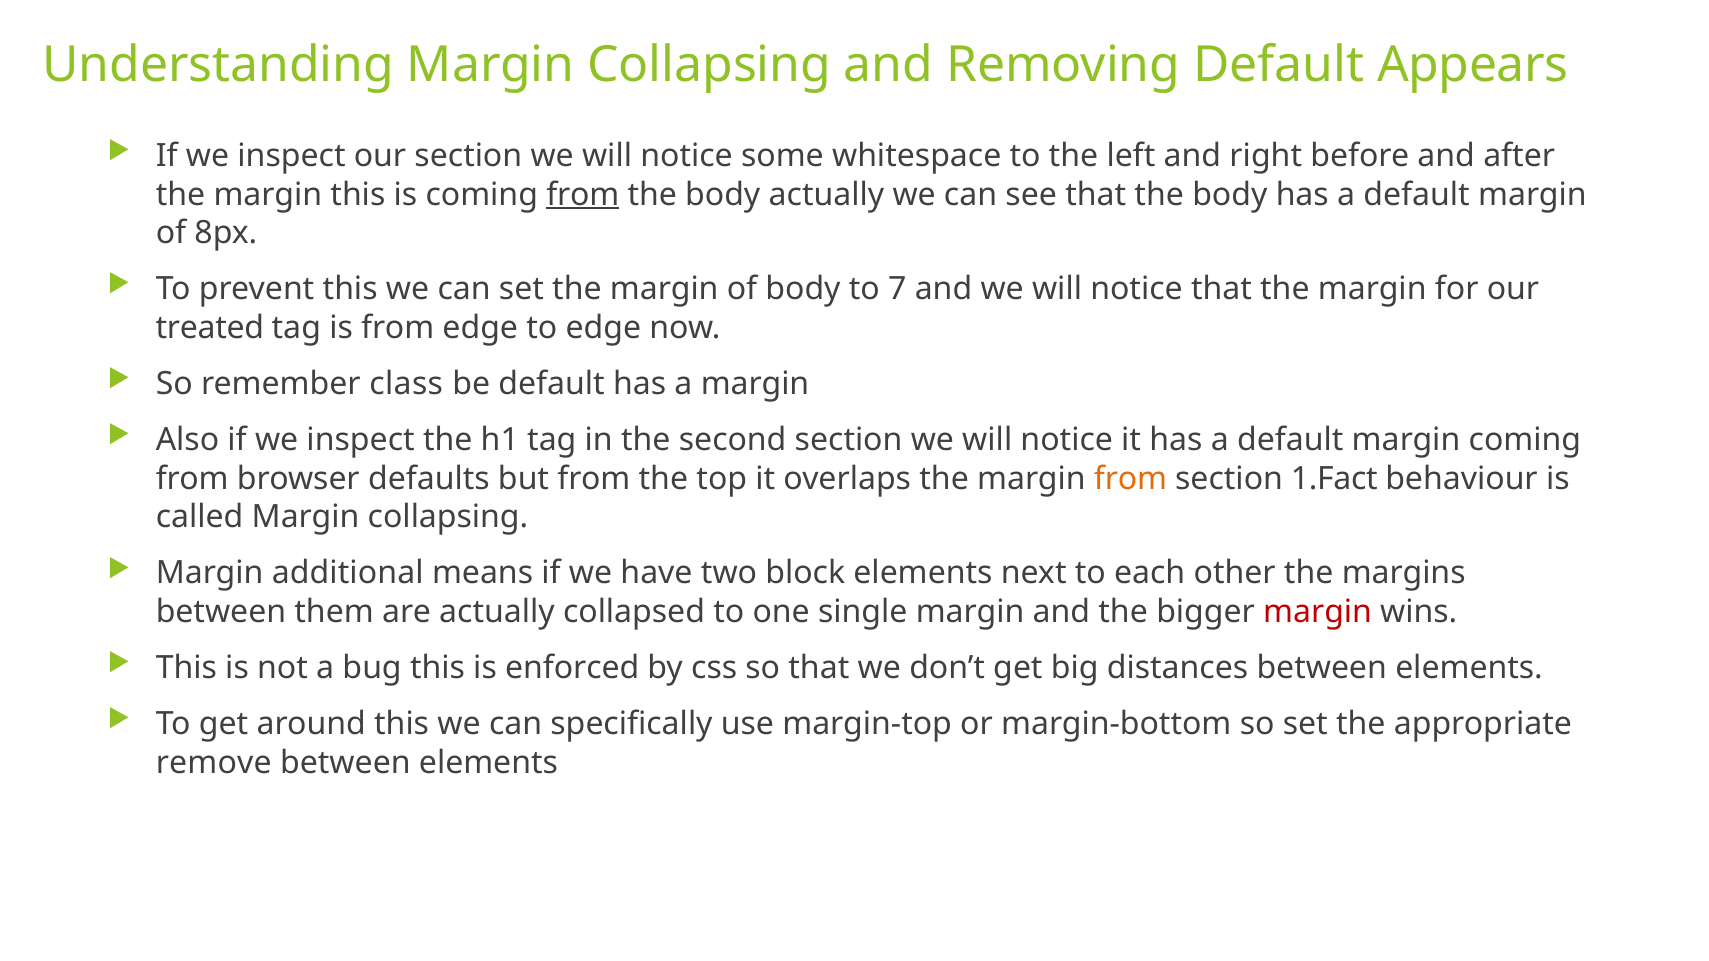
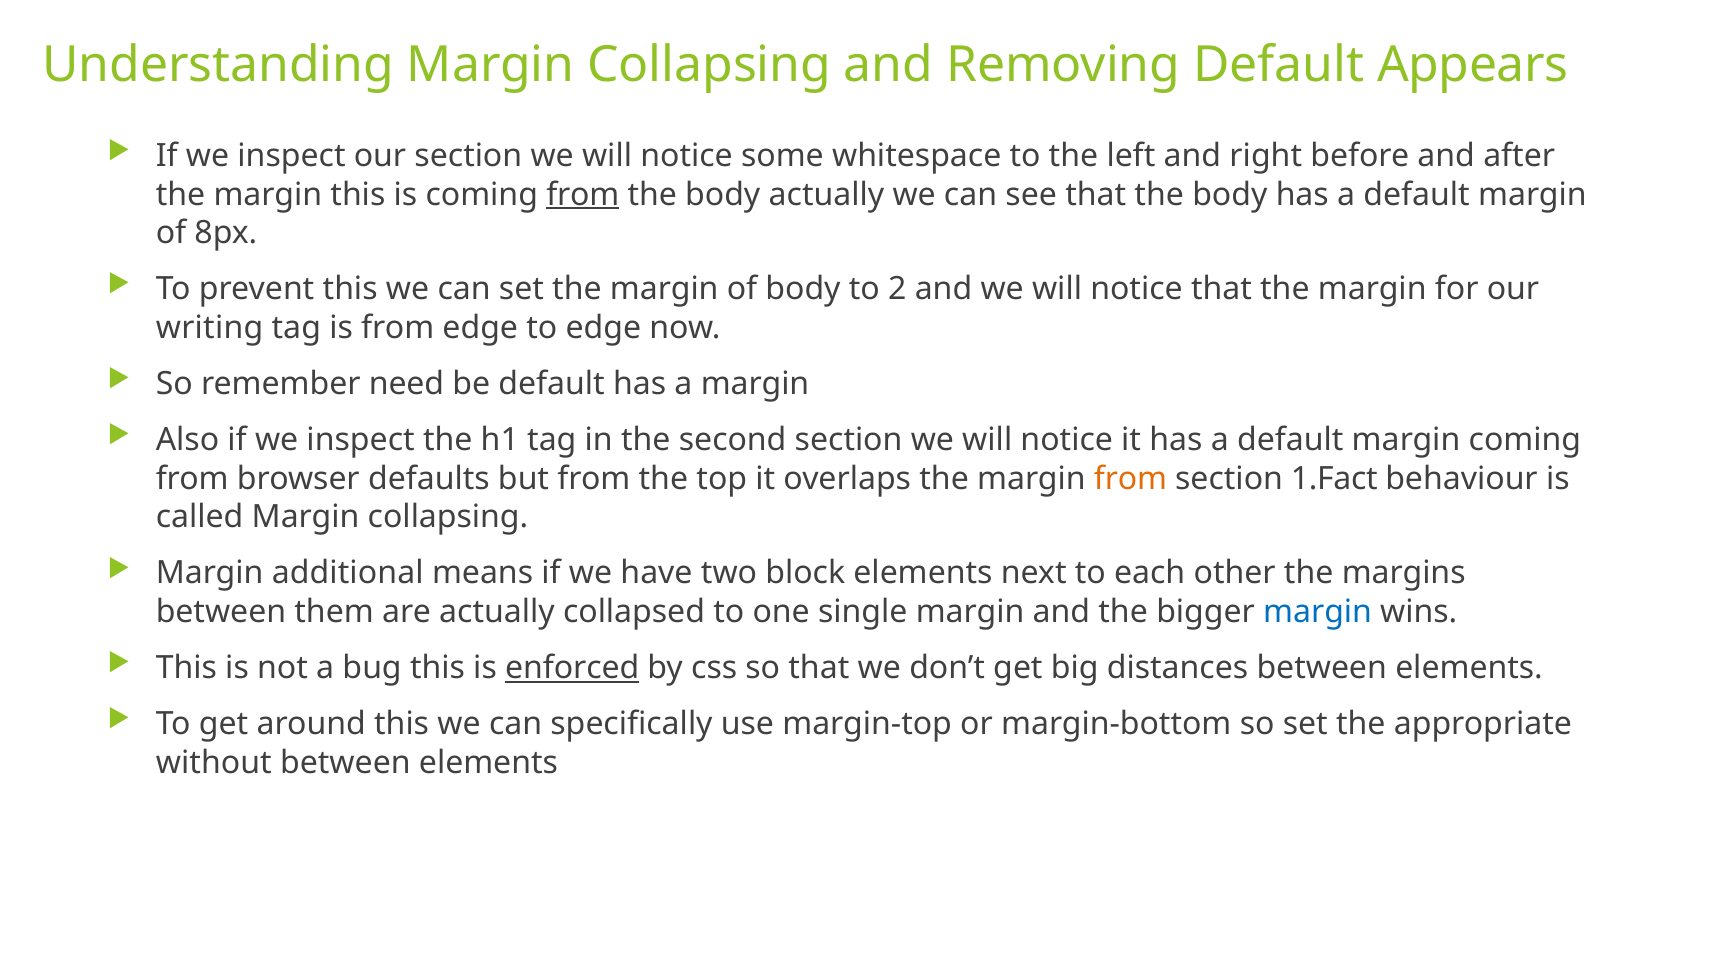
7: 7 -> 2
treated: treated -> writing
class: class -> need
margin at (1318, 612) colour: red -> blue
enforced underline: none -> present
remove: remove -> without
